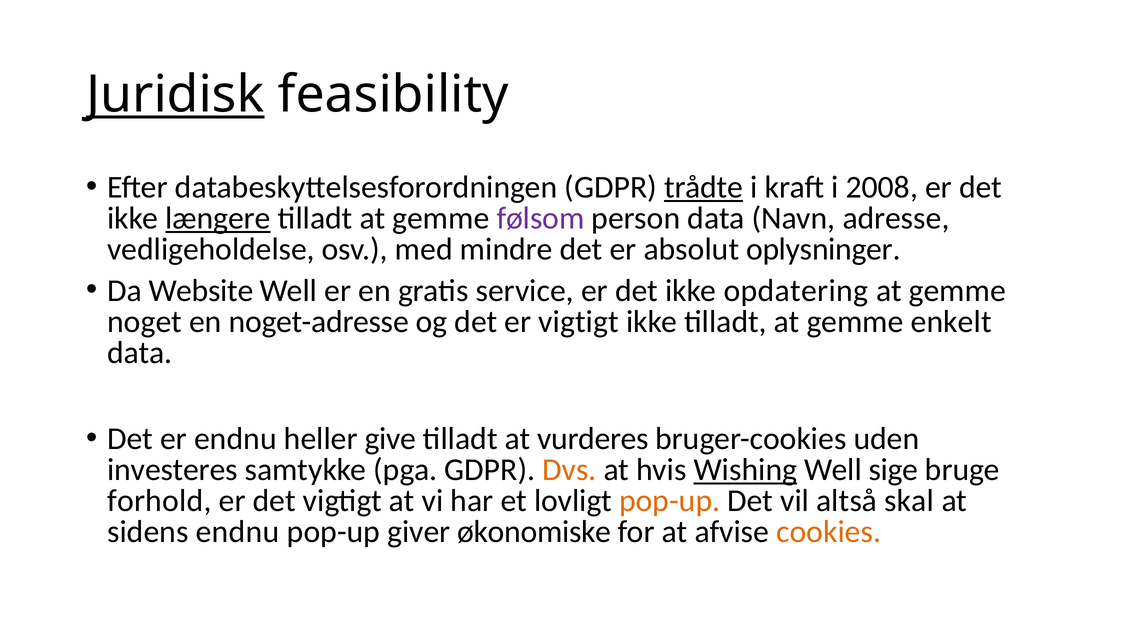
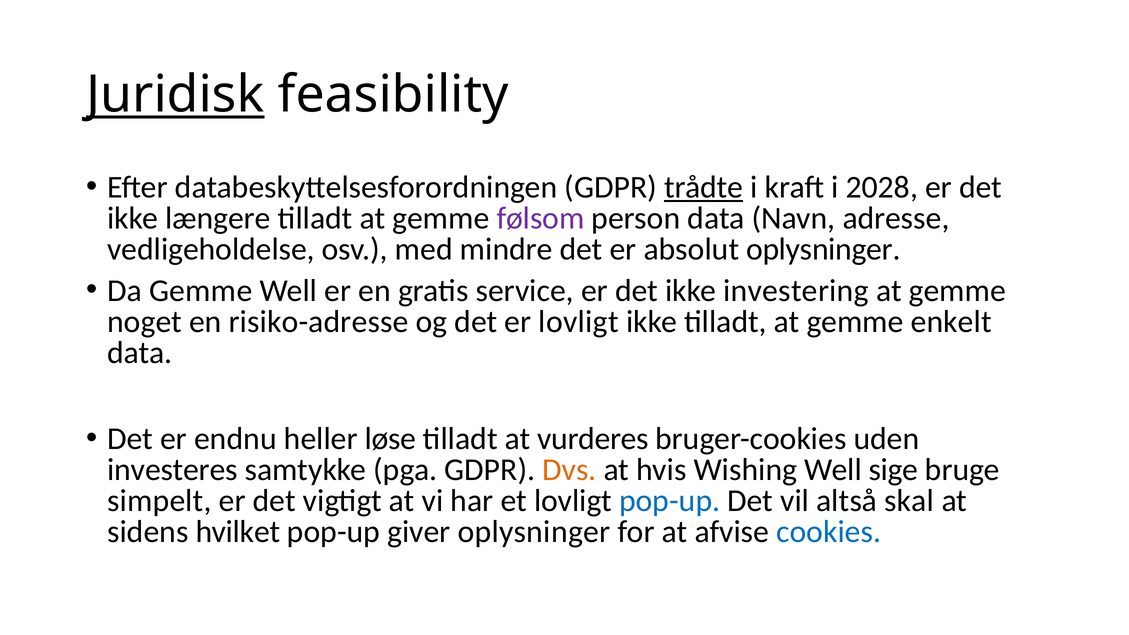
2008: 2008 -> 2028
længere underline: present -> none
Da Website: Website -> Gemme
opdatering: opdatering -> investering
noget-adresse: noget-adresse -> risiko-adresse
er vigtigt: vigtigt -> lovligt
give: give -> løse
Wishing underline: present -> none
forhold: forhold -> simpelt
pop-up at (670, 501) colour: orange -> blue
sidens endnu: endnu -> hvilket
giver økonomiske: økonomiske -> oplysninger
cookies colour: orange -> blue
